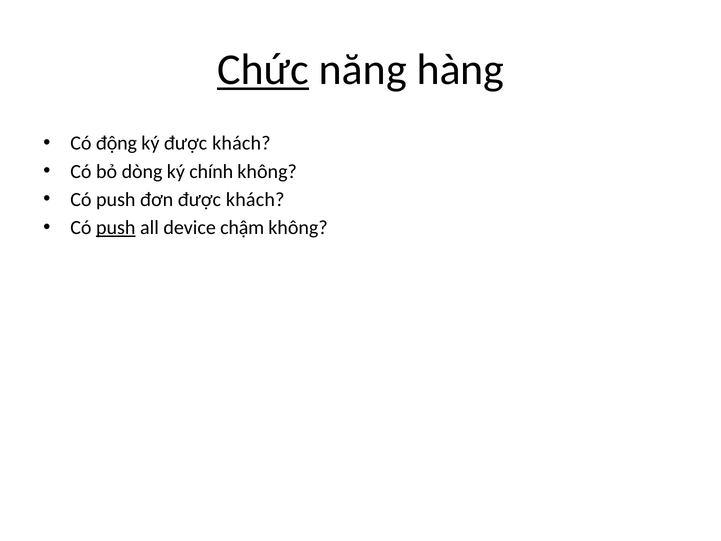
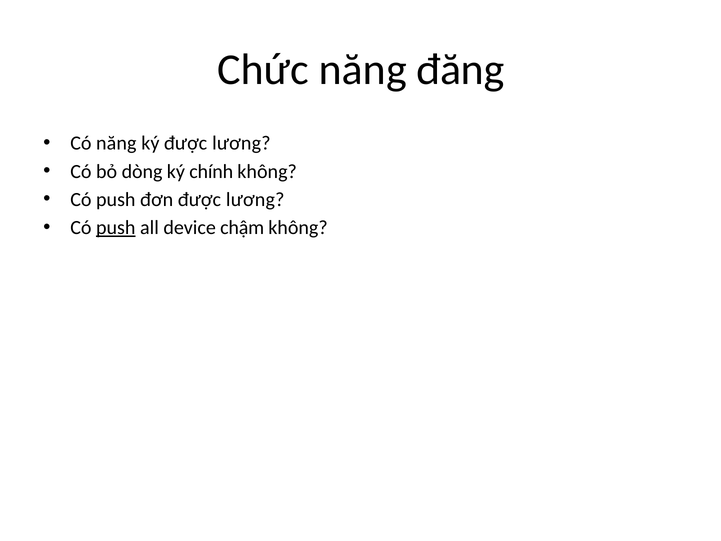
Chức underline: present -> none
hàng: hàng -> đăng
Có động: động -> năng
ký được khách: khách -> lương
đơn được khách: khách -> lương
